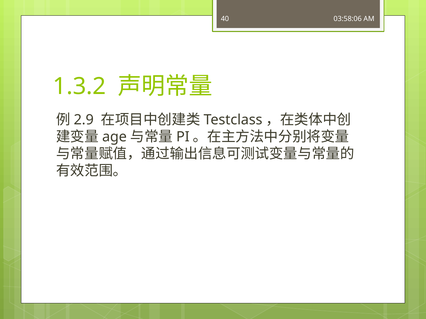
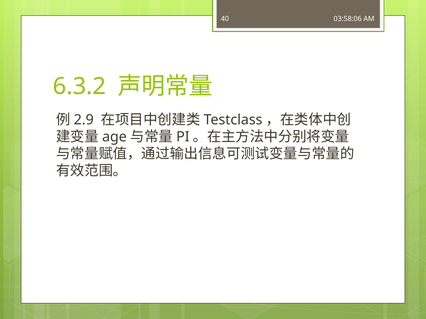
1.3.2: 1.3.2 -> 6.3.2
